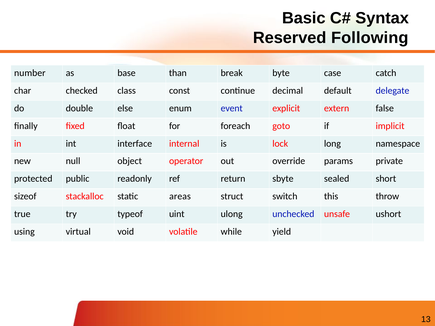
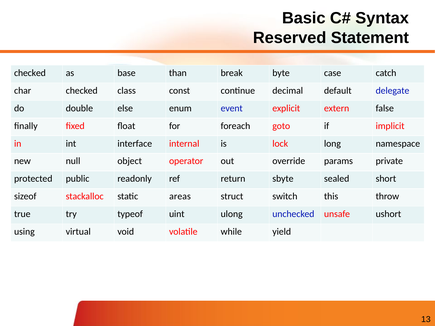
Following: Following -> Statement
number at (30, 73): number -> checked
